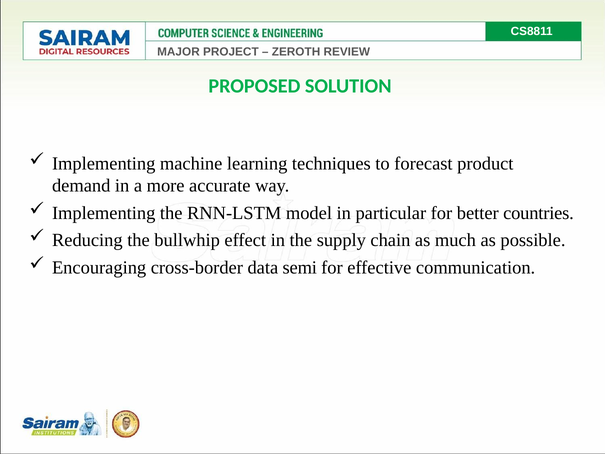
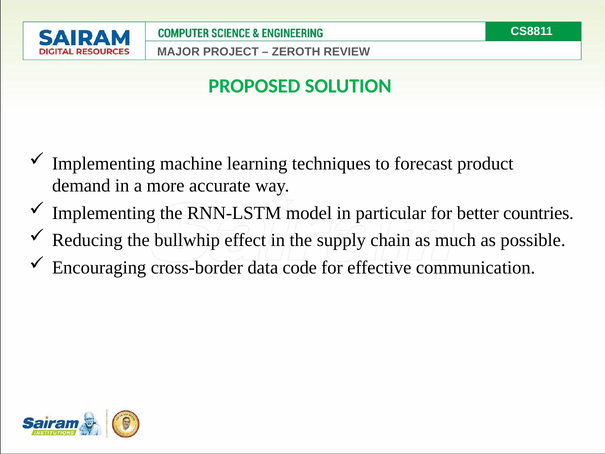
semi: semi -> code
